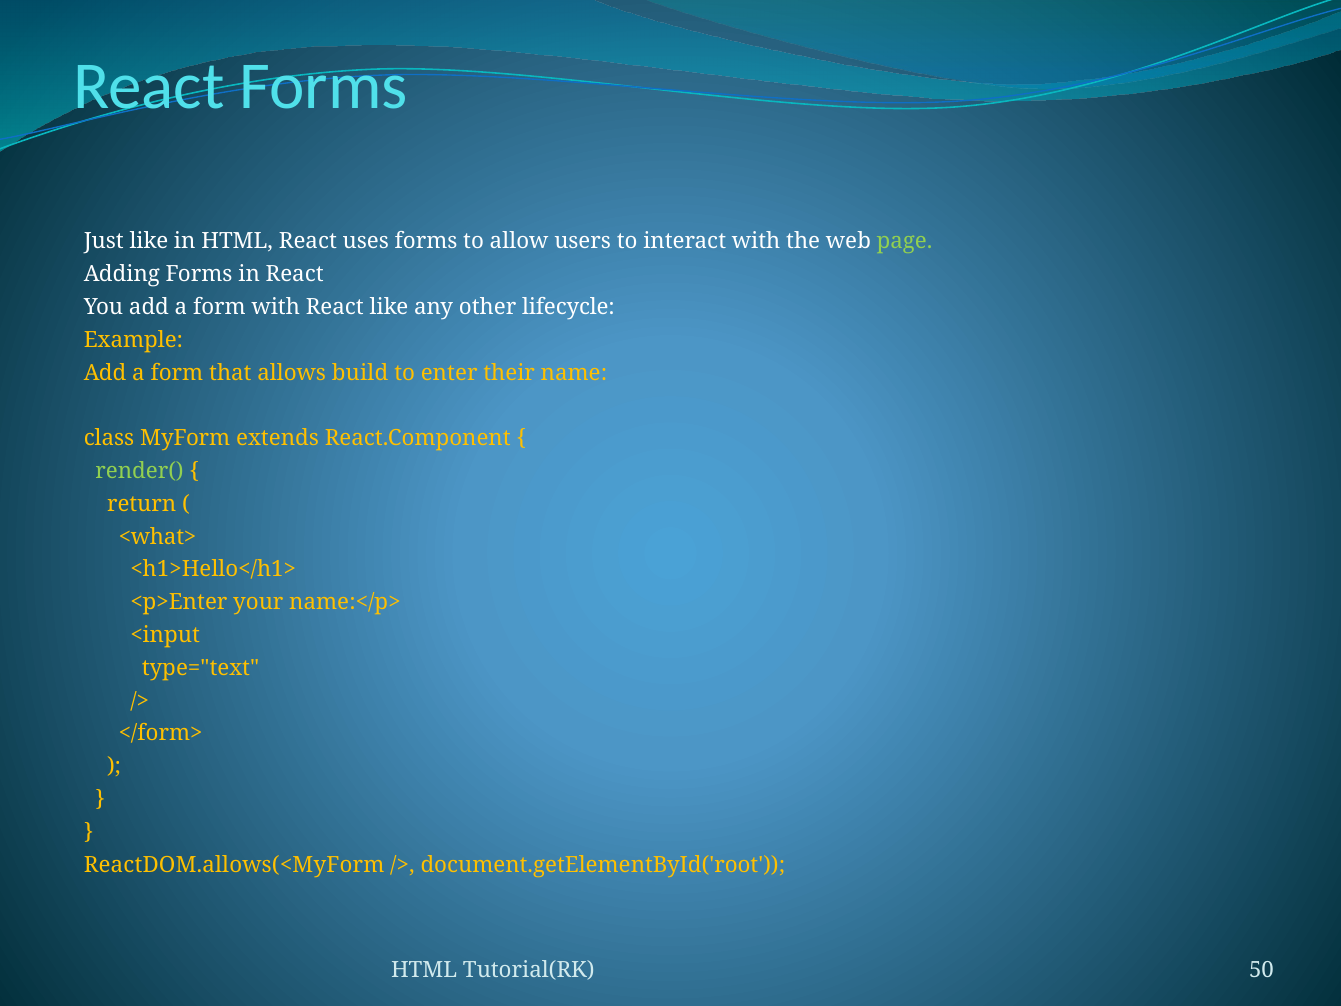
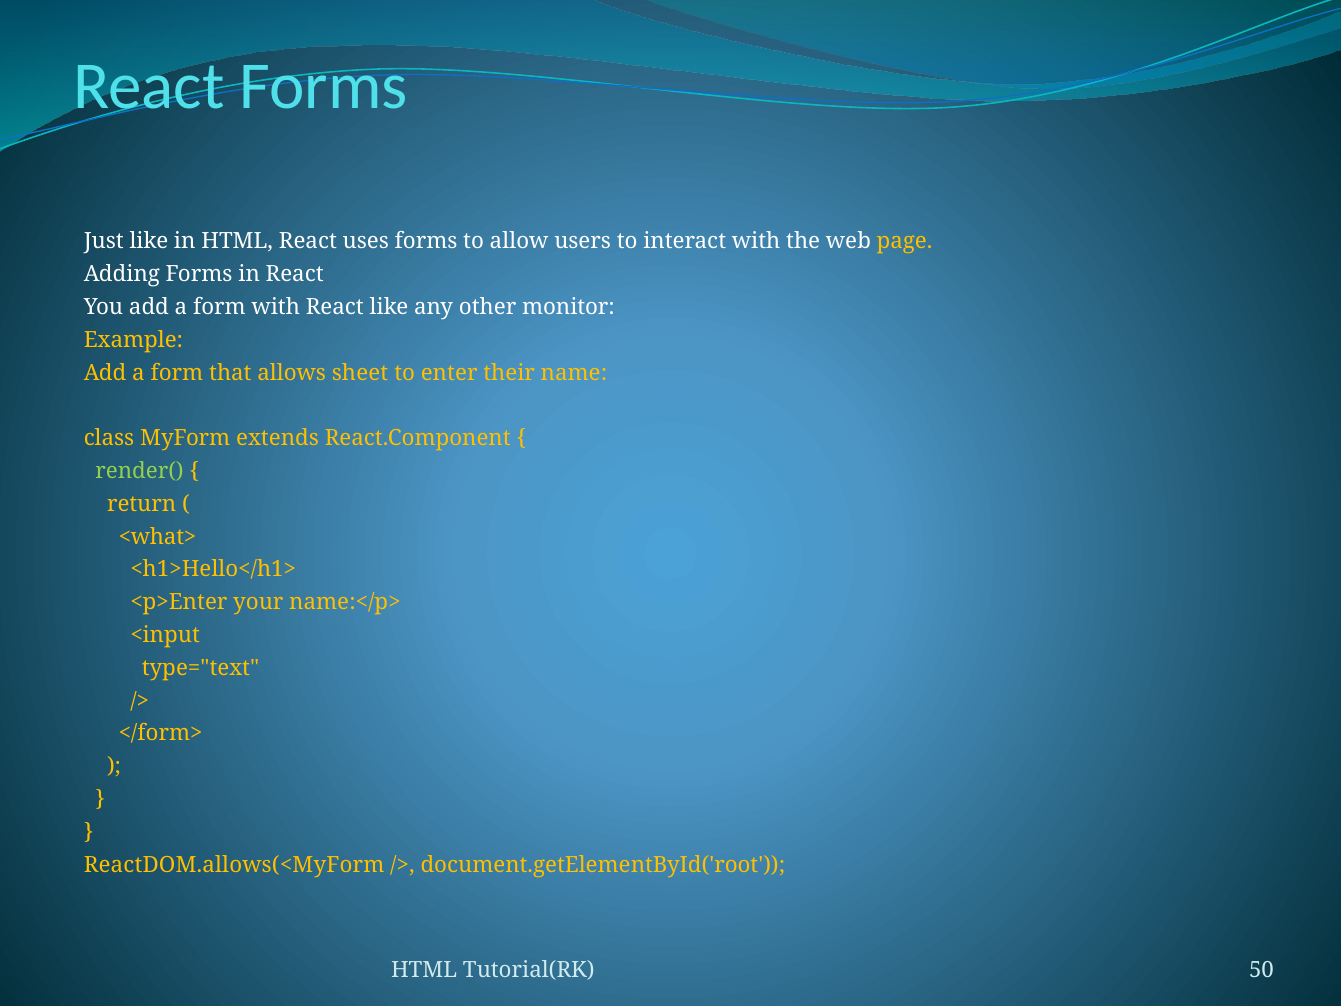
page colour: light green -> yellow
lifecycle: lifecycle -> monitor
build: build -> sheet
